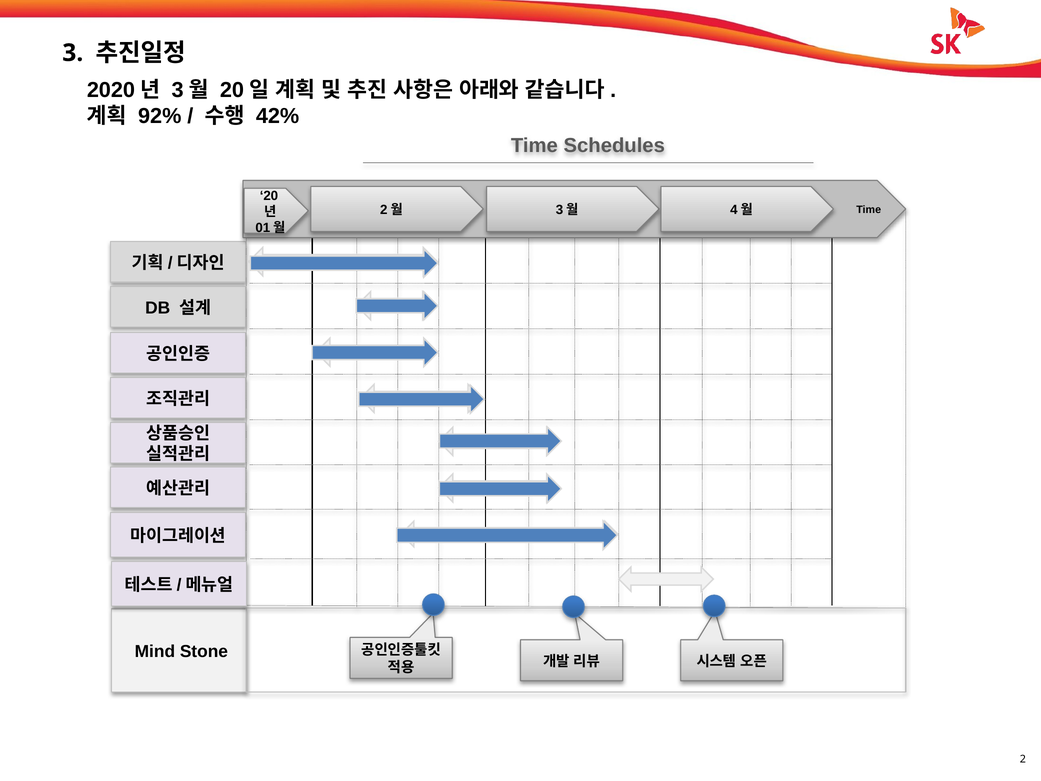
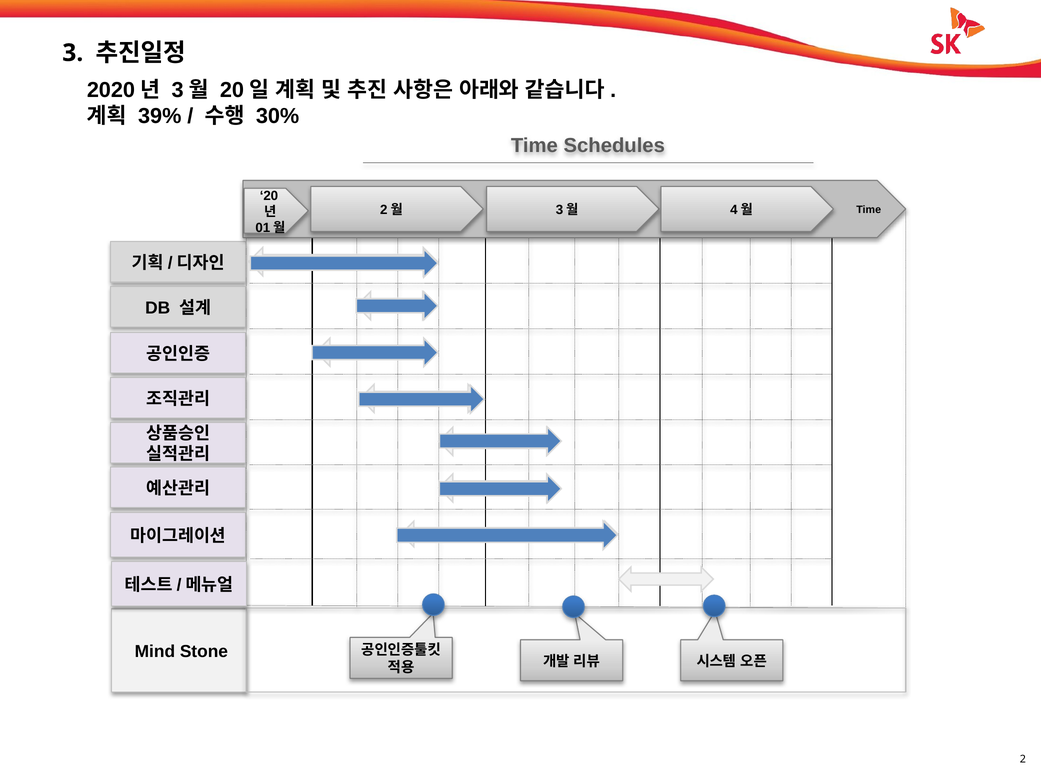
92%: 92% -> 39%
42%: 42% -> 30%
